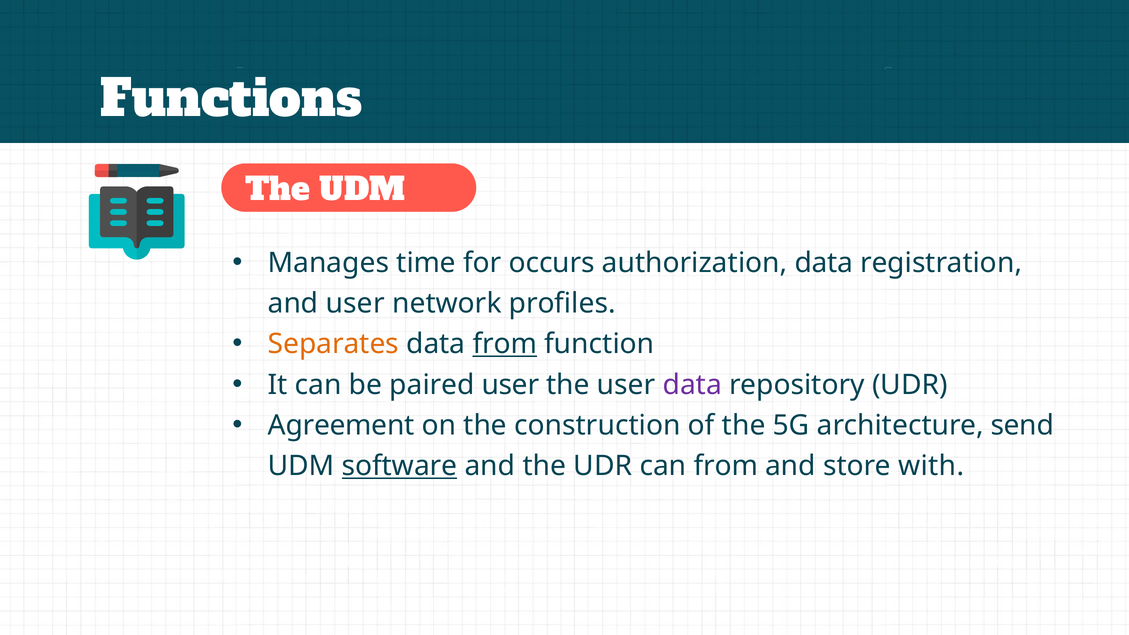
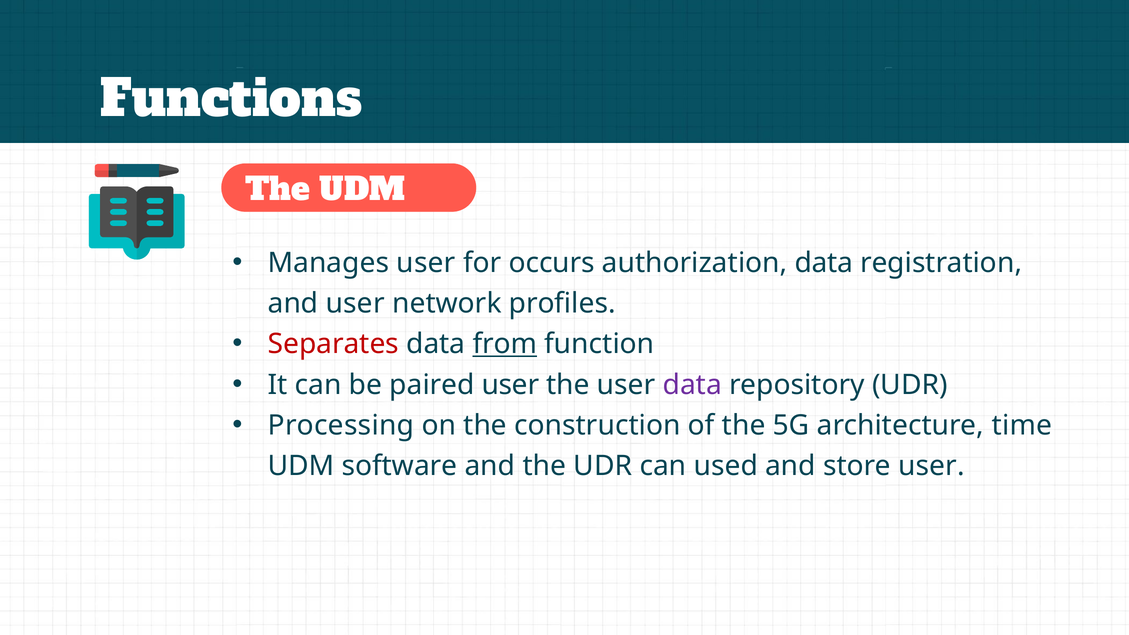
Manages time: time -> user
Separates colour: orange -> red
Agreement: Agreement -> Processing
send: send -> time
software underline: present -> none
can from: from -> used
store with: with -> user
